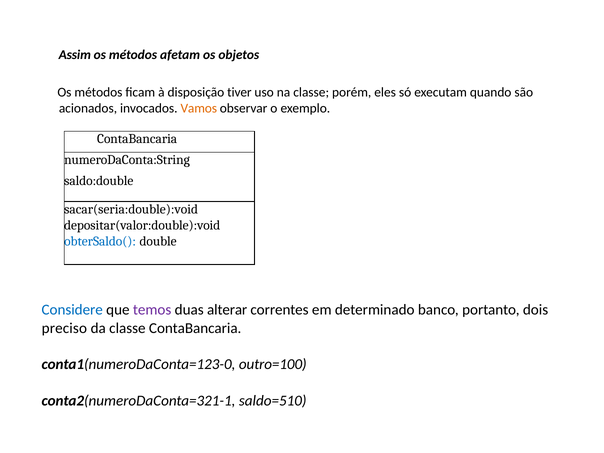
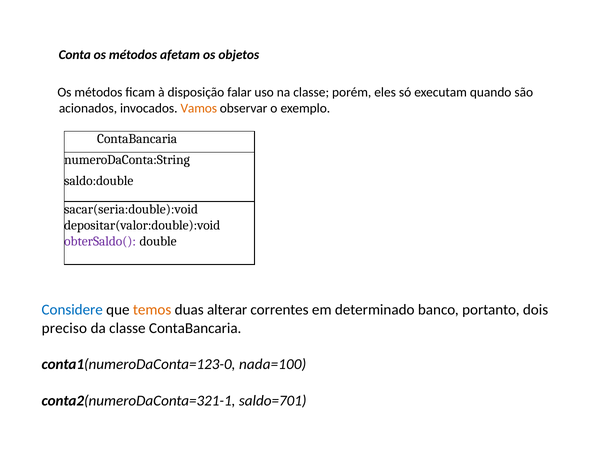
Assim: Assim -> Conta
tiver: tiver -> falar
obterSaldo( colour: blue -> purple
temos colour: purple -> orange
outro=100: outro=100 -> nada=100
saldo=510: saldo=510 -> saldo=701
